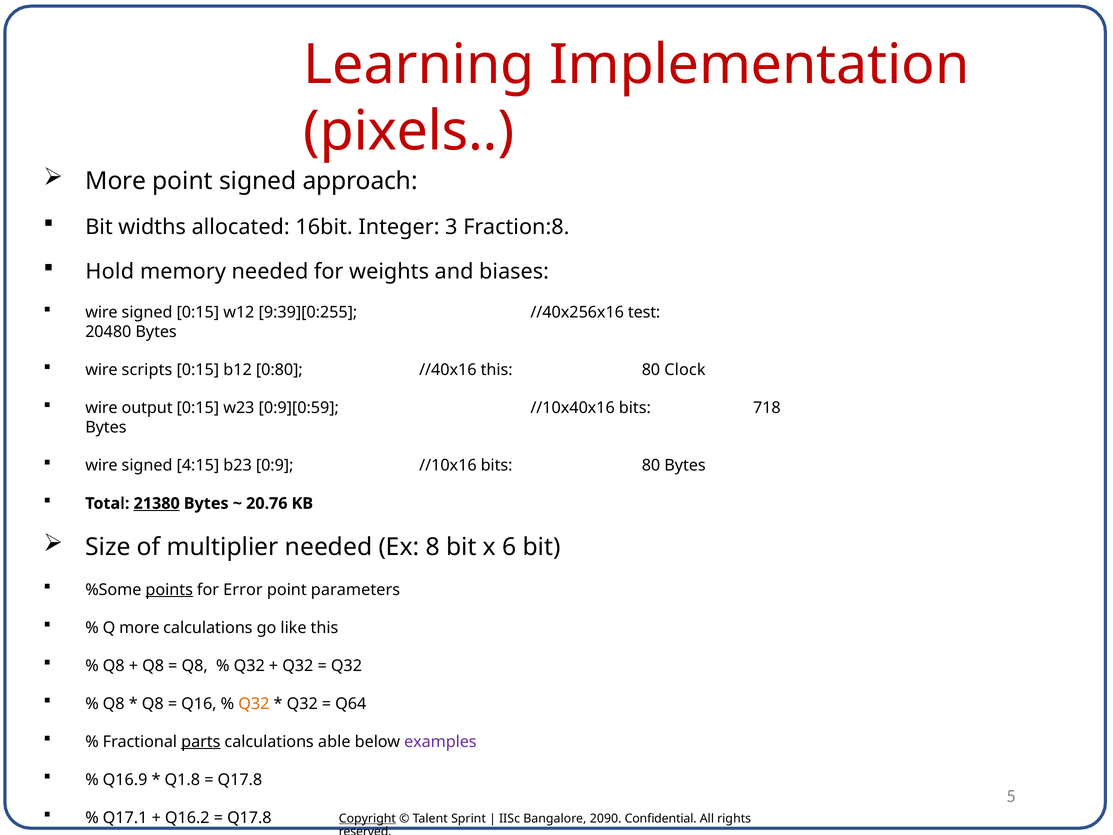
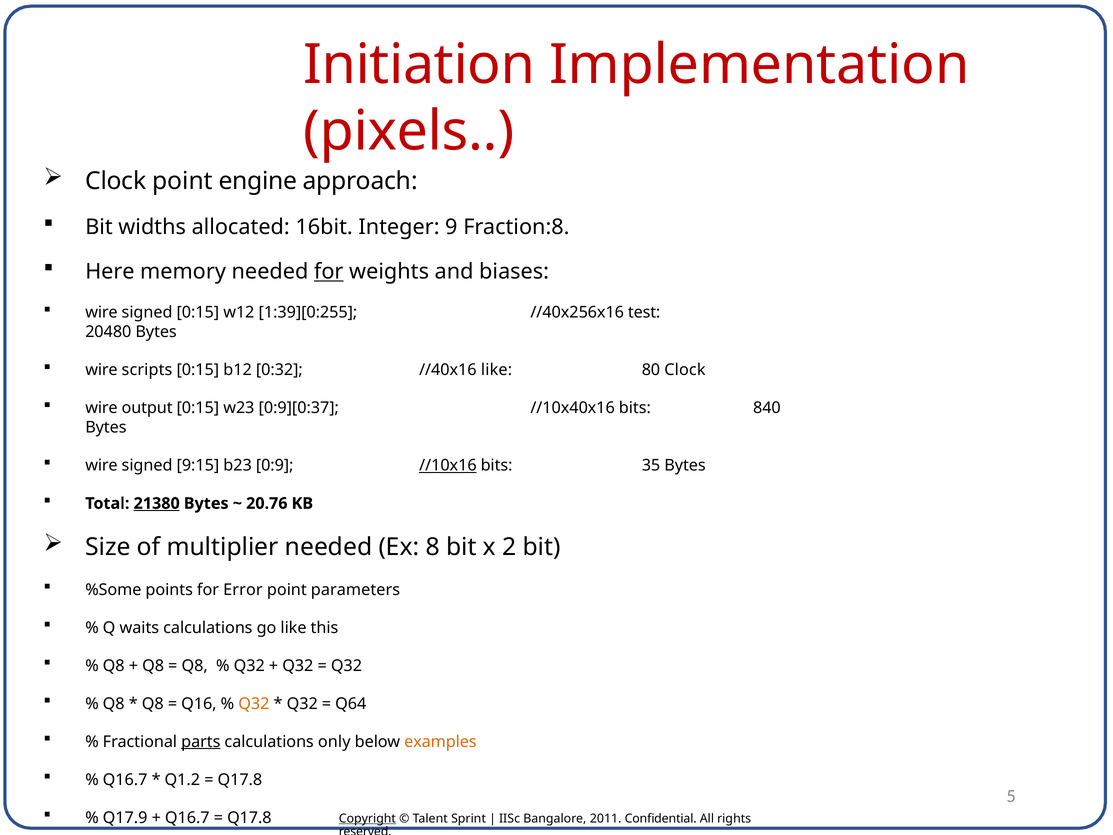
Learning: Learning -> Initiation
More at (116, 181): More -> Clock
point signed: signed -> engine
3: 3 -> 9
Hold: Hold -> Here
for at (329, 272) underline: none -> present
9:39][0:255: 9:39][0:255 -> 1:39][0:255
0:80: 0:80 -> 0:32
//40x16 this: this -> like
0:9][0:59: 0:9][0:59 -> 0:9][0:37
718: 718 -> 840
4:15: 4:15 -> 9:15
//10x16 underline: none -> present
bits 80: 80 -> 35
6: 6 -> 2
points underline: present -> none
Q more: more -> waits
able: able -> only
examples colour: purple -> orange
Q16.9 at (125, 779): Q16.9 -> Q16.7
Q1.8: Q1.8 -> Q1.2
Q17.1: Q17.1 -> Q17.9
Q16.2 at (187, 817): Q16.2 -> Q16.7
2090: 2090 -> 2011
